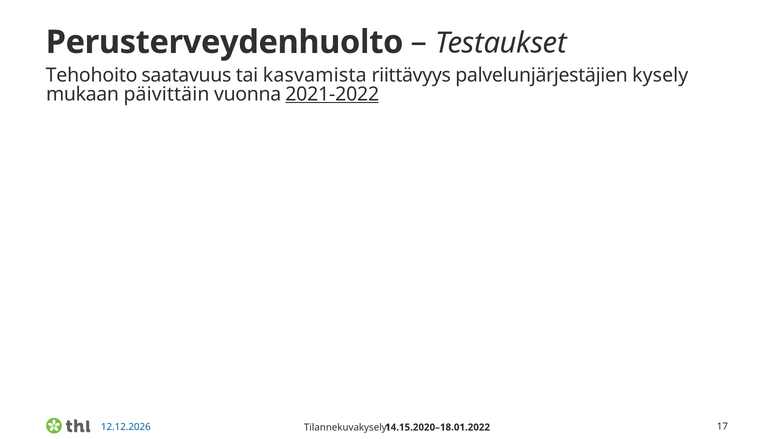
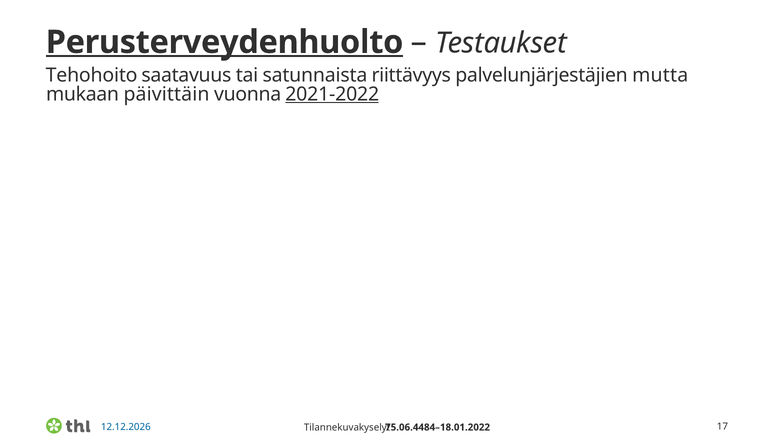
Perusterveydenhuolto underline: none -> present
kasvamista: kasvamista -> satunnaista
kysely: kysely -> mutta
14.15.2020–18.01.2022: 14.15.2020–18.01.2022 -> 75.06.4484–18.01.2022
